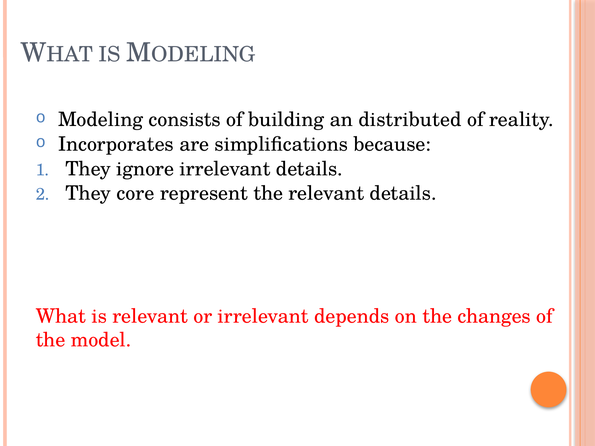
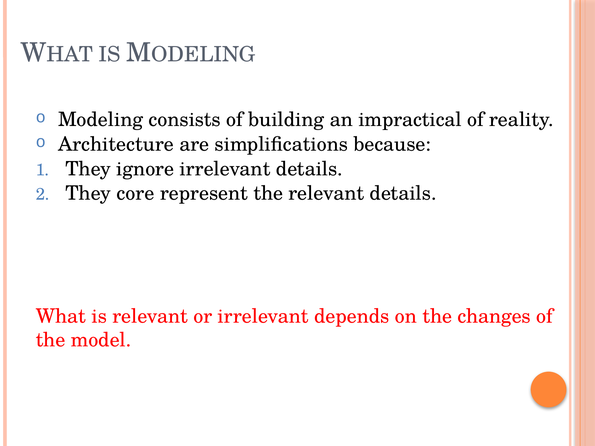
distributed: distributed -> impractical
Incorporates: Incorporates -> Architecture
